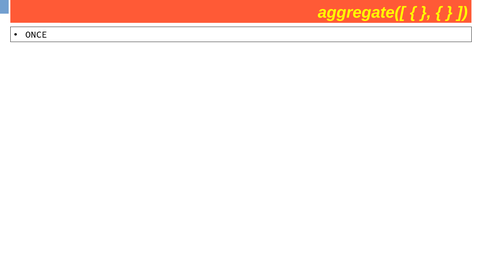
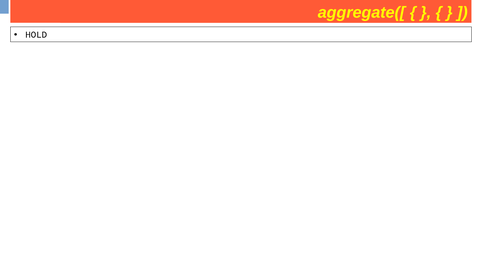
ONCE: ONCE -> HOLD
